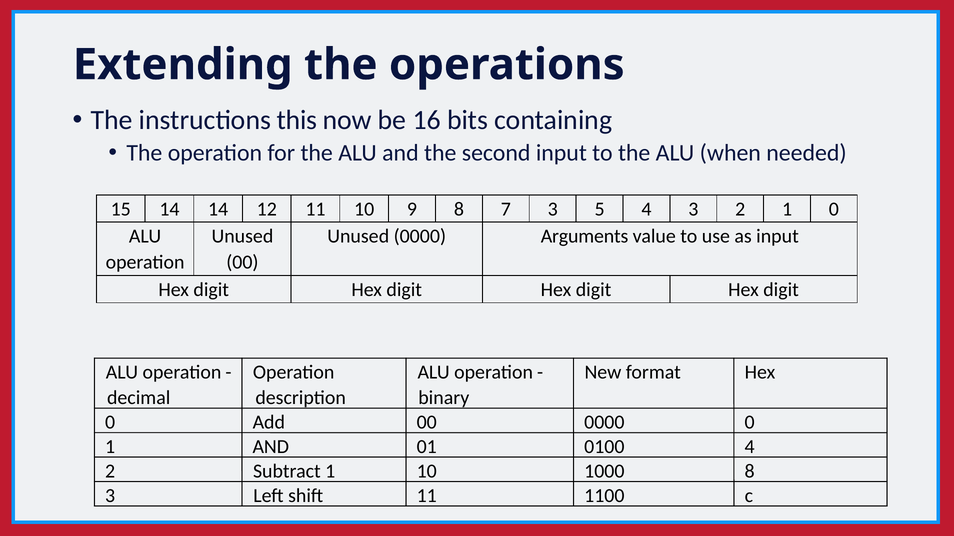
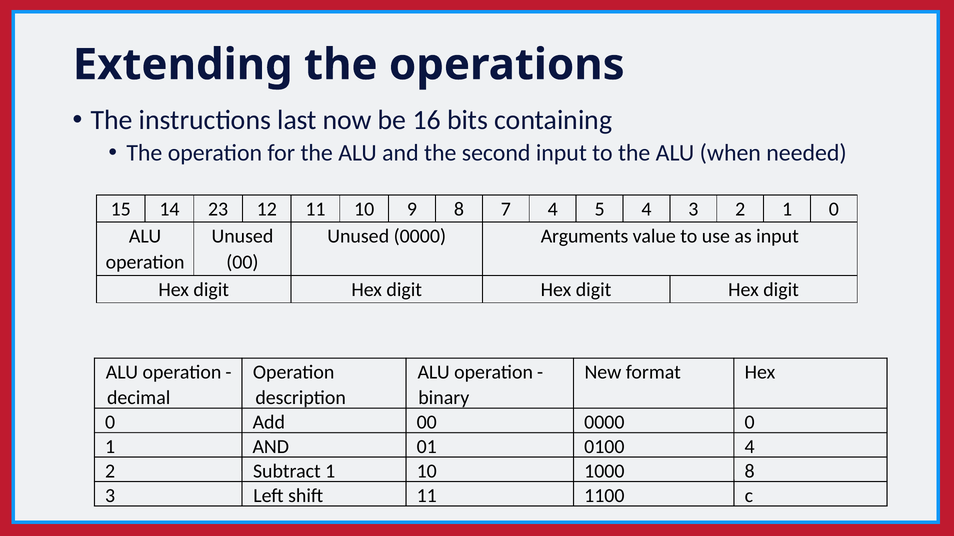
this: this -> last
14 14: 14 -> 23
7 3: 3 -> 4
